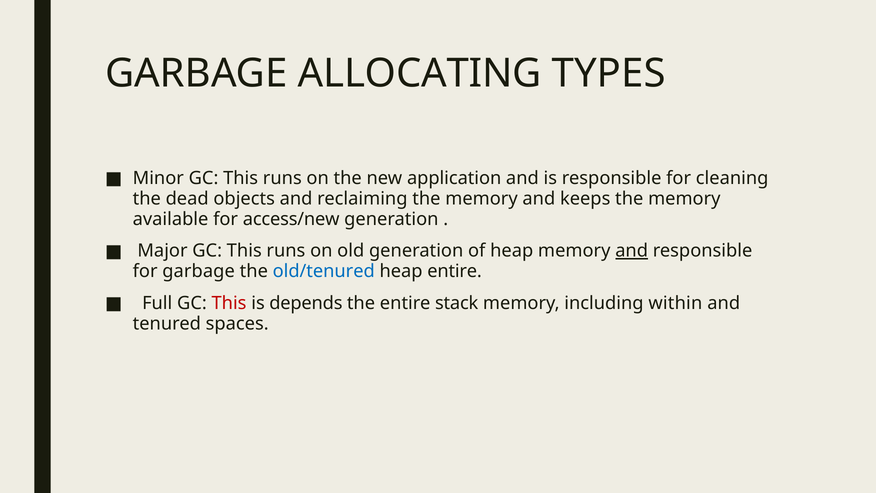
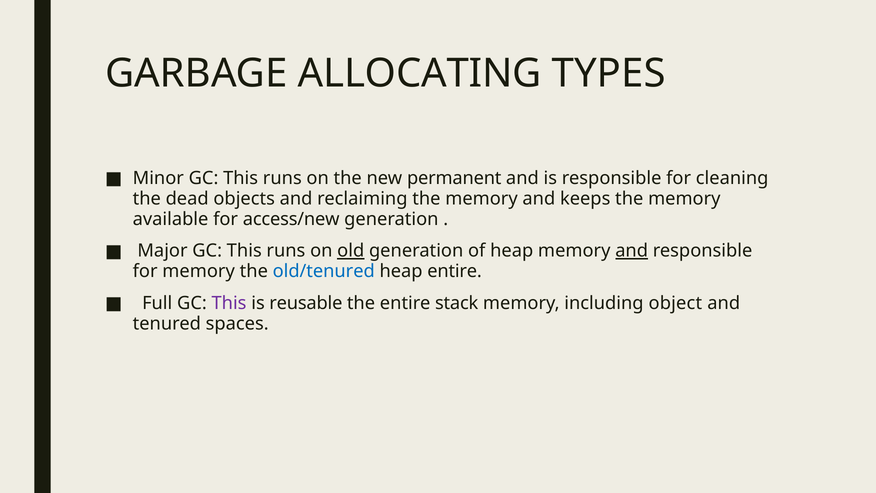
application: application -> permanent
old underline: none -> present
for garbage: garbage -> memory
This at (229, 303) colour: red -> purple
depends: depends -> reusable
within: within -> object
